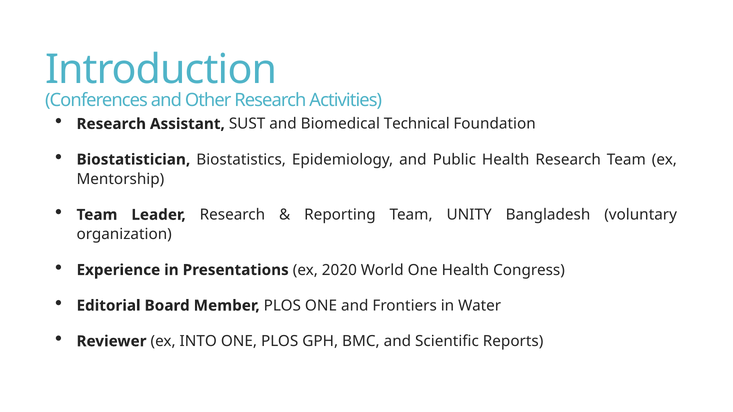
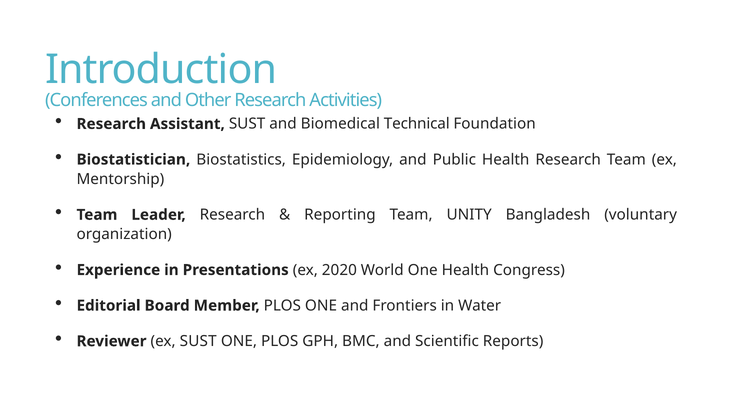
ex INTO: INTO -> SUST
